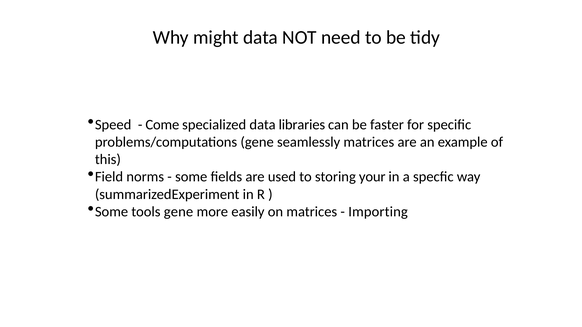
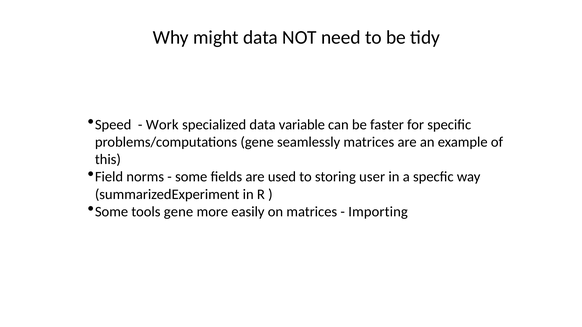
Come: Come -> Work
libraries: libraries -> variable
your: your -> user
